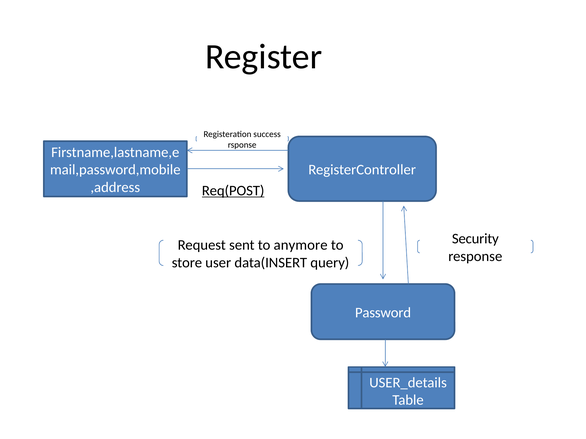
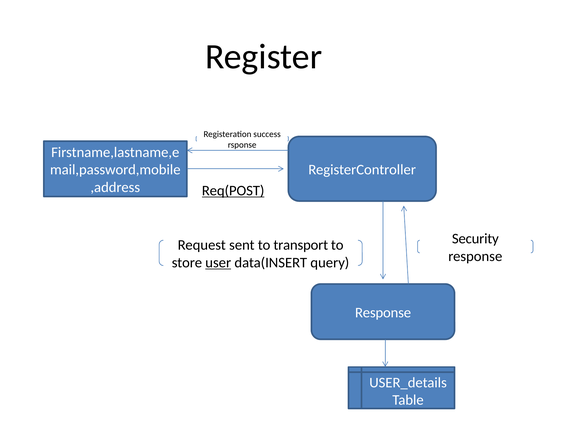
anymore: anymore -> transport
user underline: none -> present
Password at (383, 313): Password -> Response
